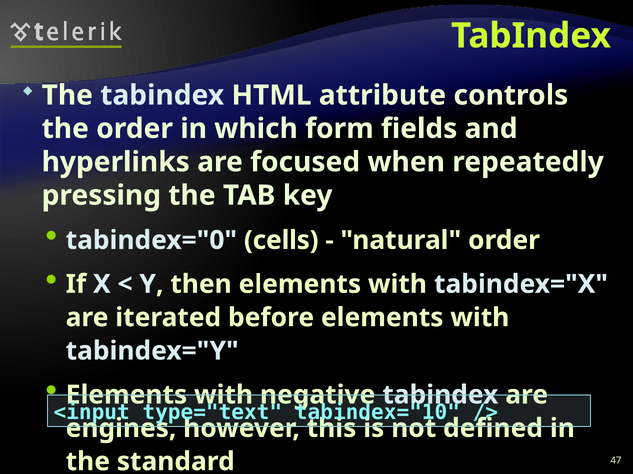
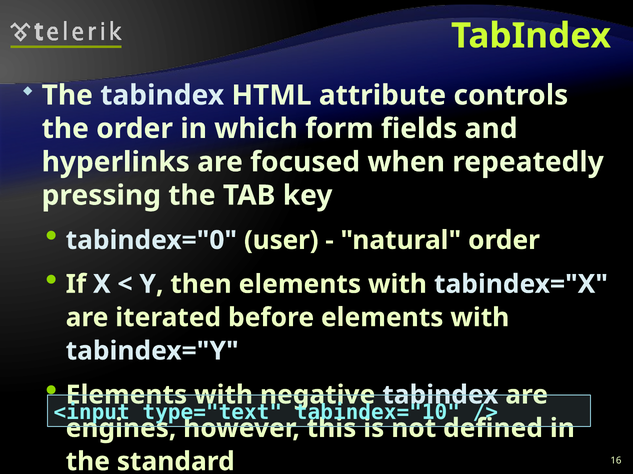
cells: cells -> user
47: 47 -> 16
